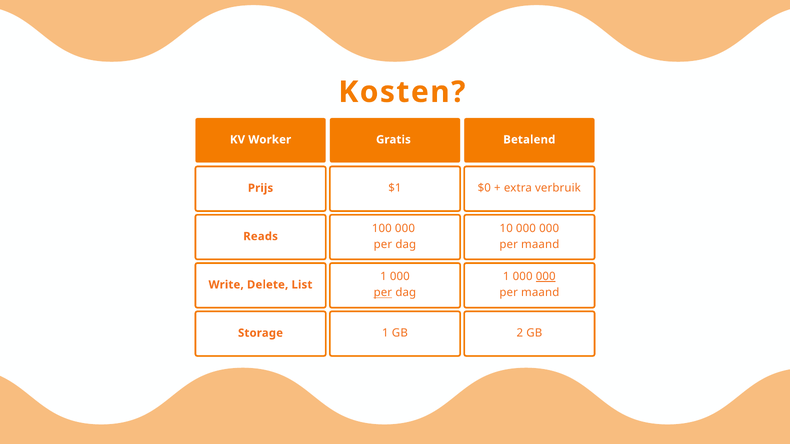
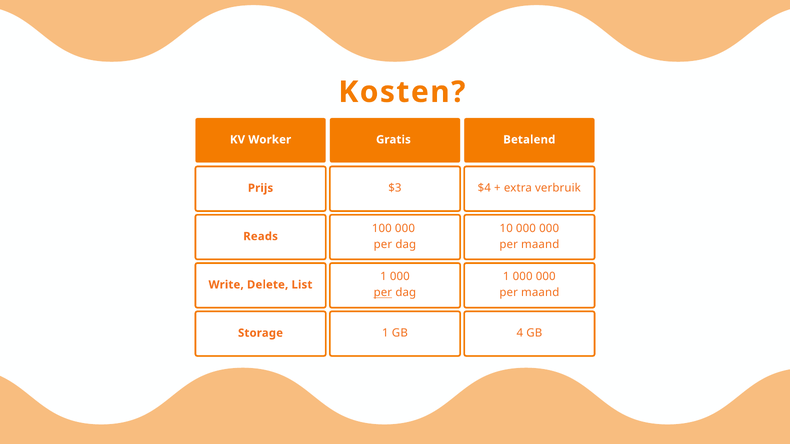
$1: $1 -> $3
$0: $0 -> $4
000 at (546, 277) underline: present -> none
2: 2 -> 4
